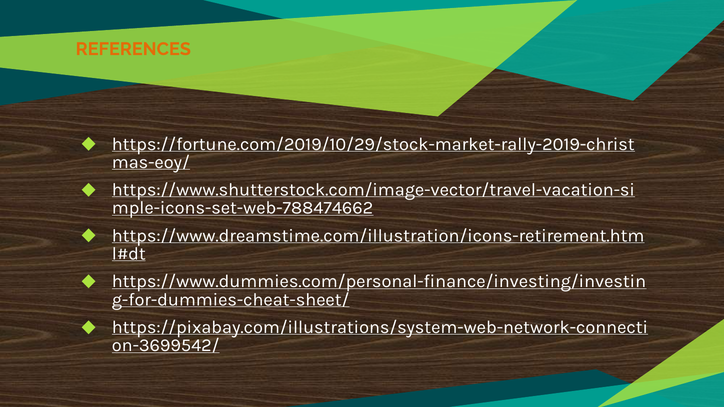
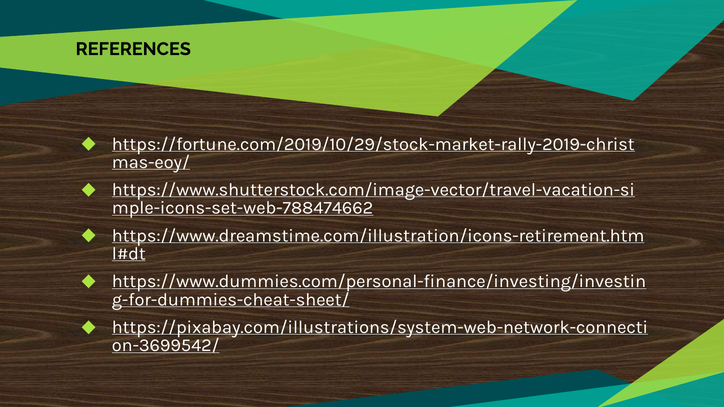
REFERENCES colour: orange -> black
